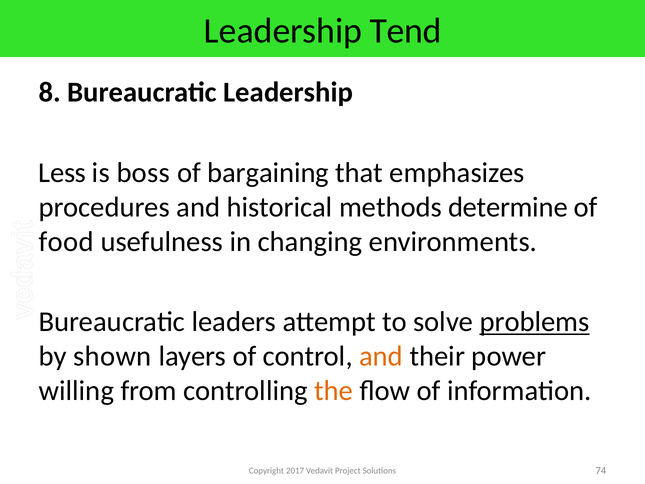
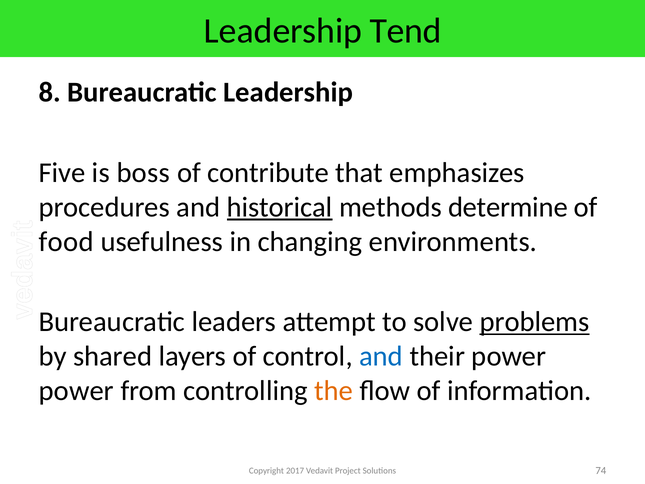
Less: Less -> Five
bargaining: bargaining -> contribute
historical underline: none -> present
shown: shown -> shared
and at (381, 356) colour: orange -> blue
willing at (76, 391): willing -> power
